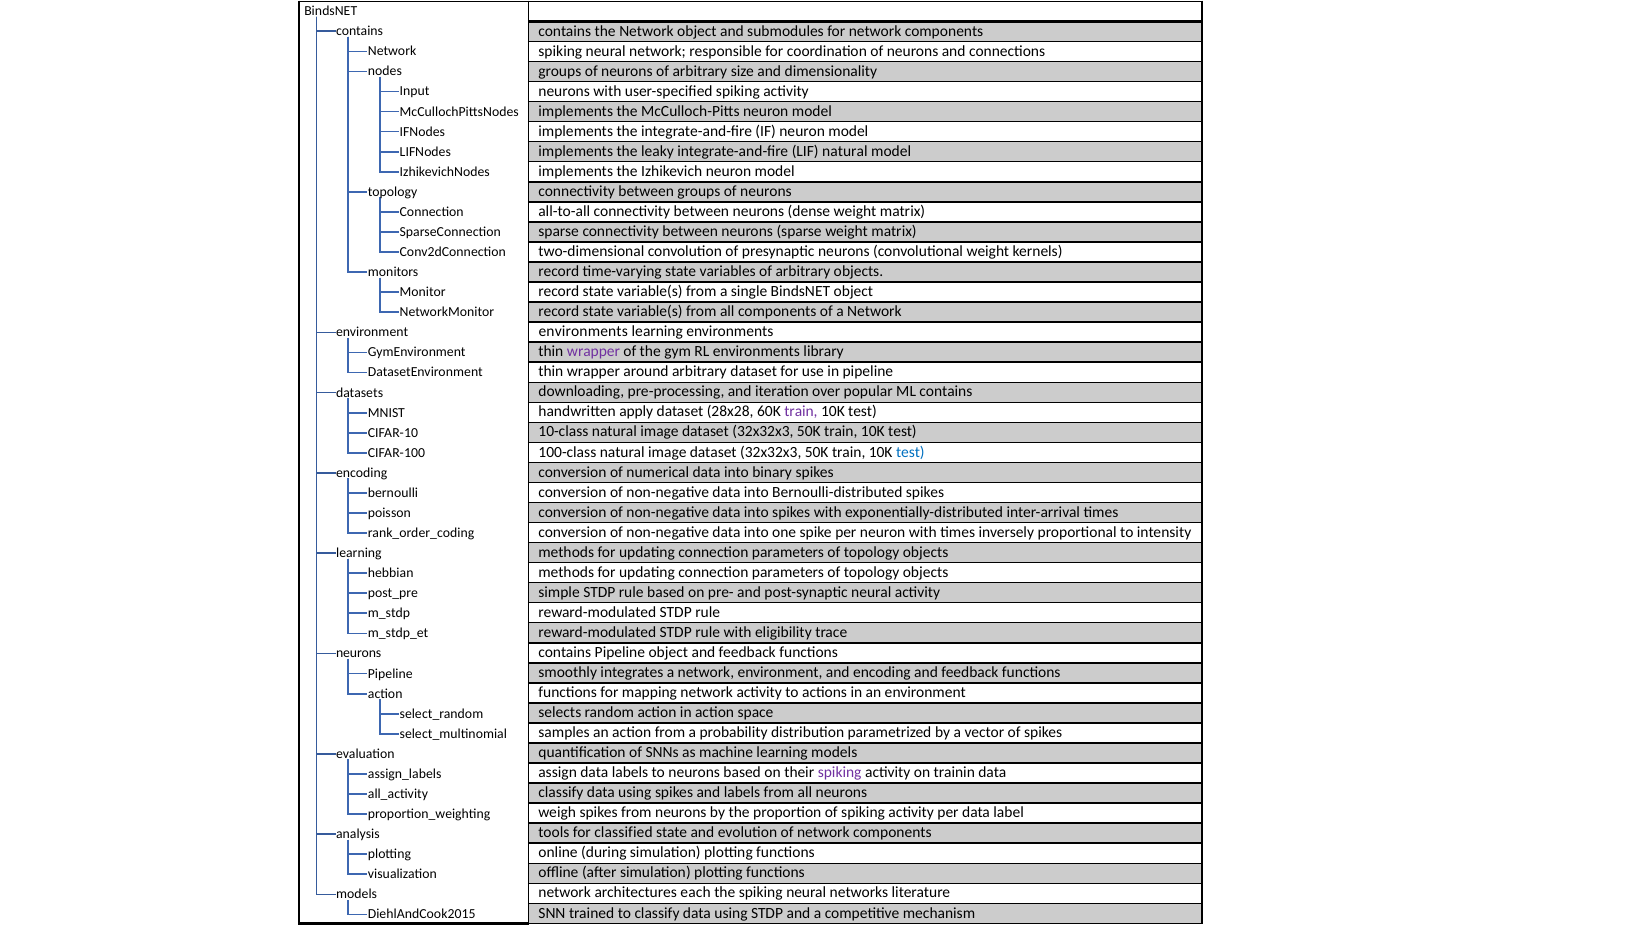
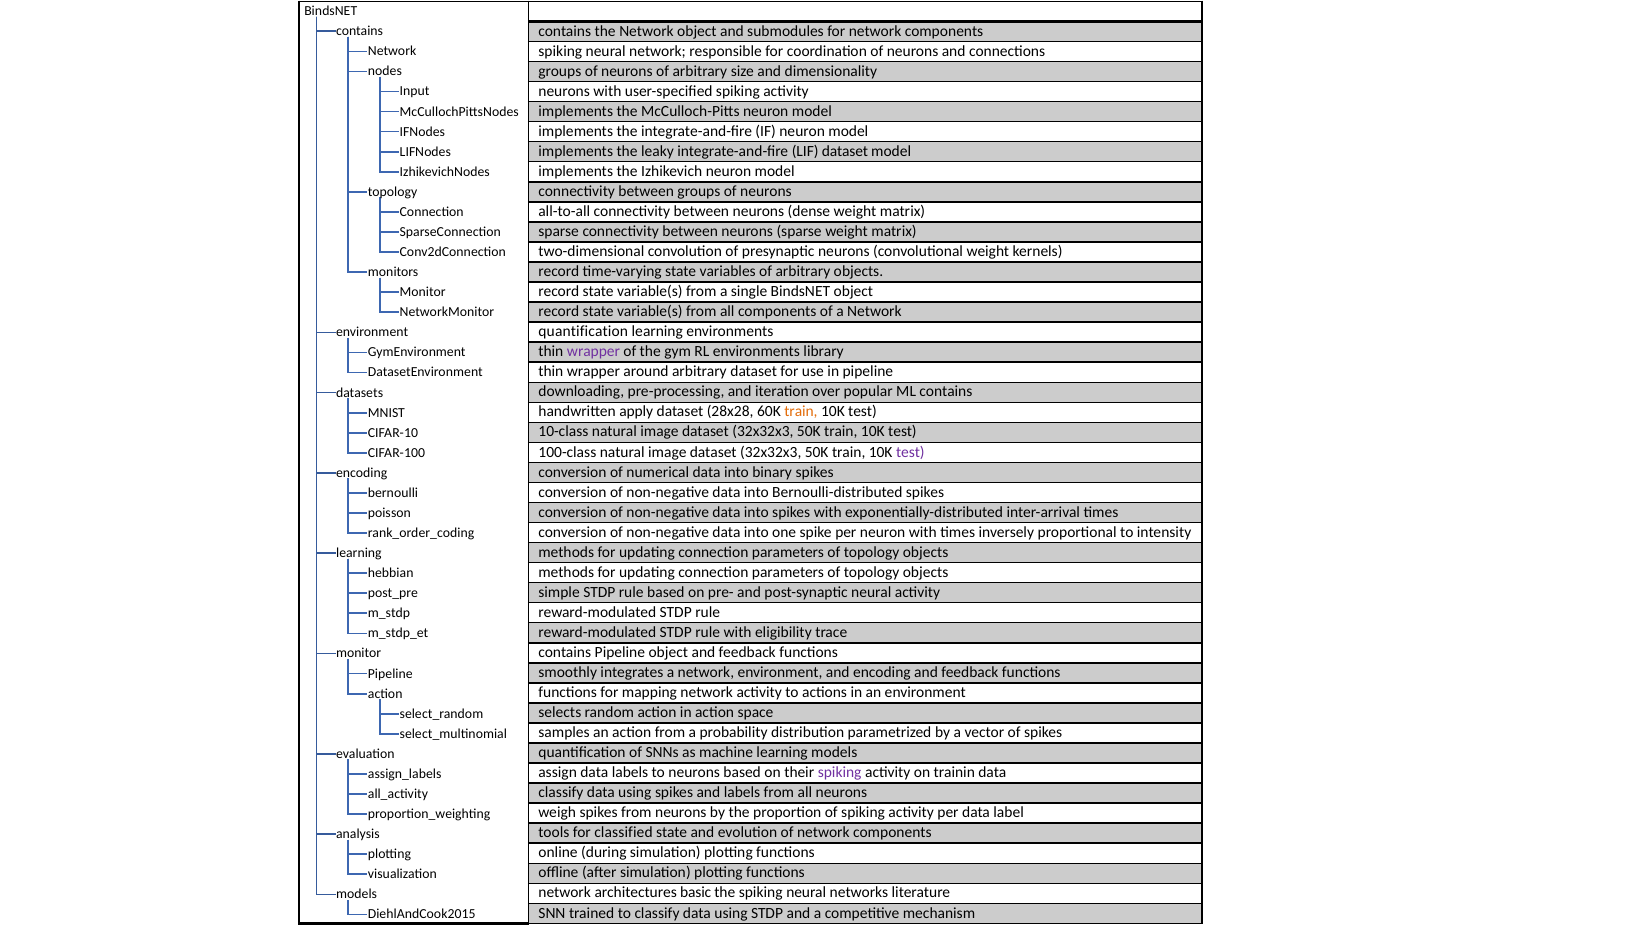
LIF natural: natural -> dataset
environments at (583, 332): environments -> quantification
train at (801, 412) colour: purple -> orange
test at (910, 452) colour: blue -> purple
neurons at (359, 654): neurons -> monitor
each: each -> basic
